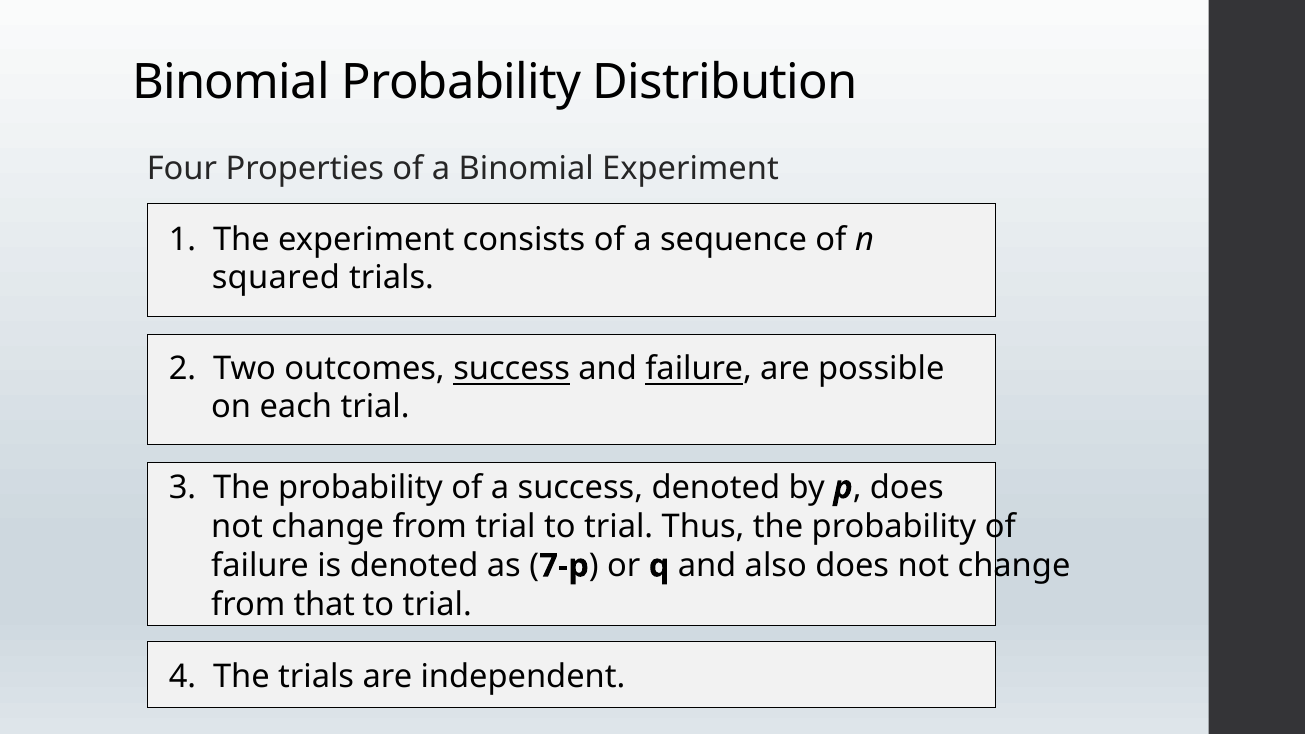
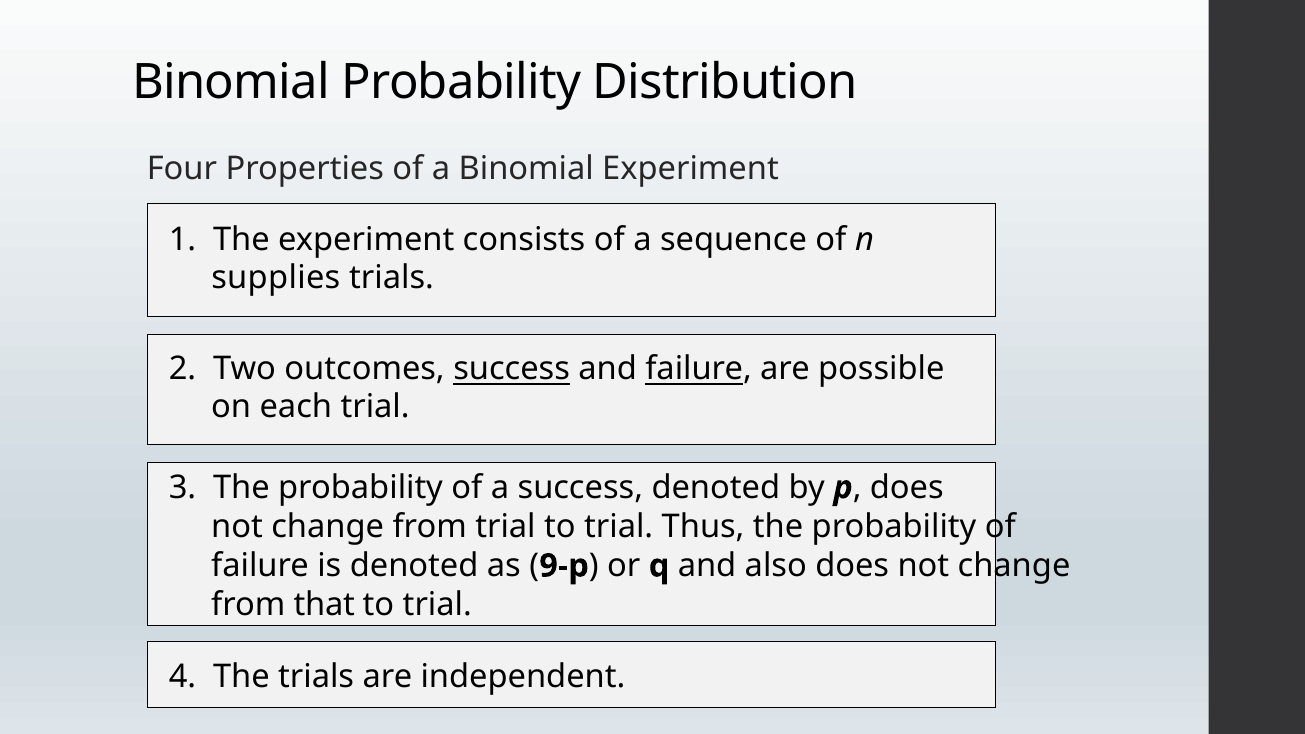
squared: squared -> supplies
7-p: 7-p -> 9-p
